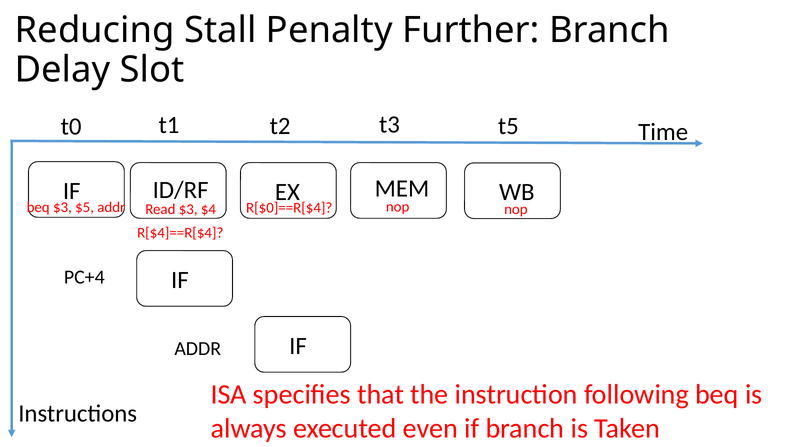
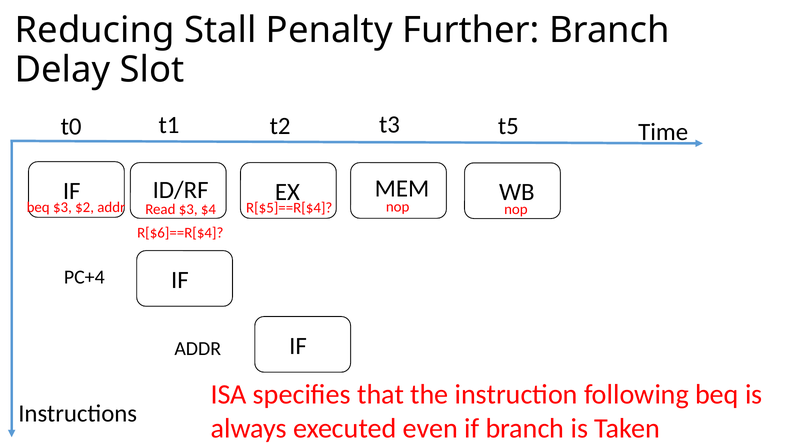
$5: $5 -> $2
R[$0]==R[$4: R[$0]==R[$4 -> R[$5]==R[$4
R[$4]==R[$4: R[$4]==R[$4 -> R[$6]==R[$4
